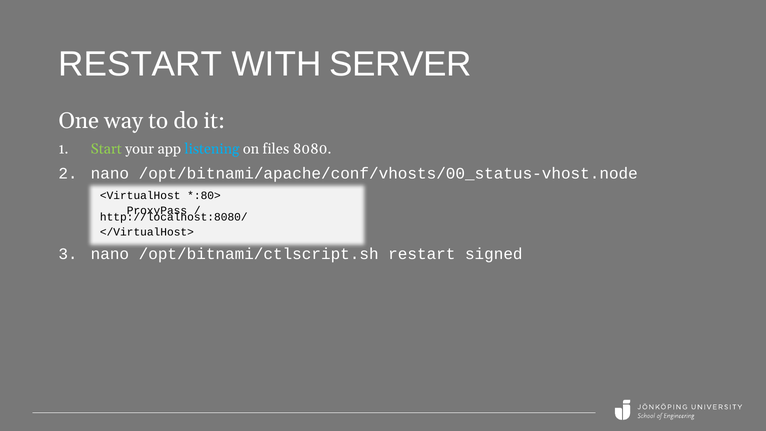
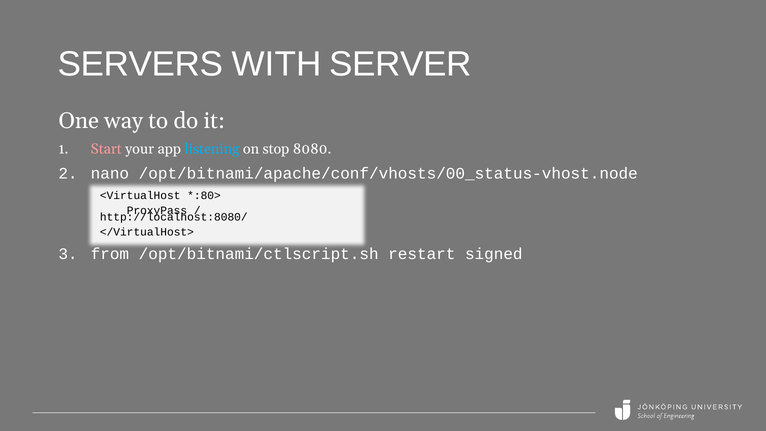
RESTART at (140, 64): RESTART -> SERVERS
Start colour: light green -> pink
files: files -> stop
nano at (110, 254): nano -> from
